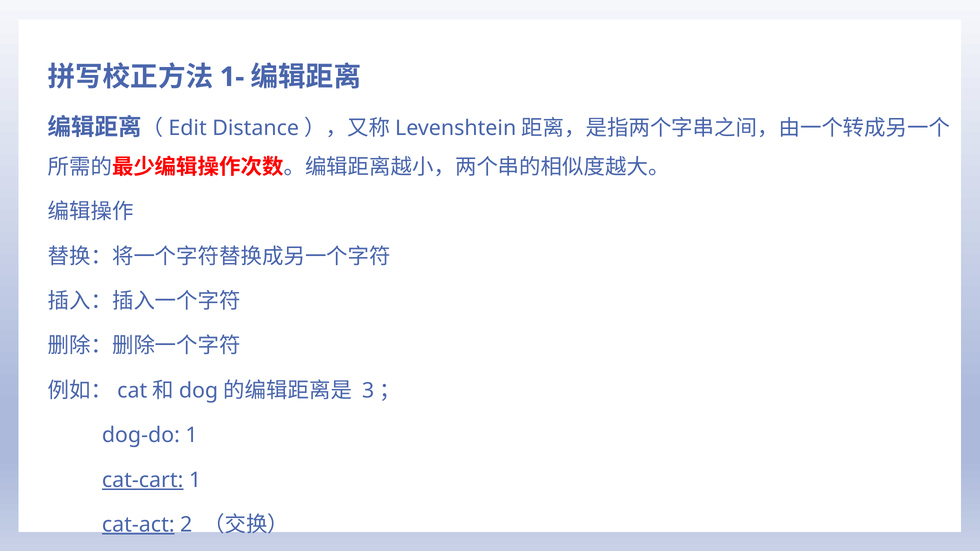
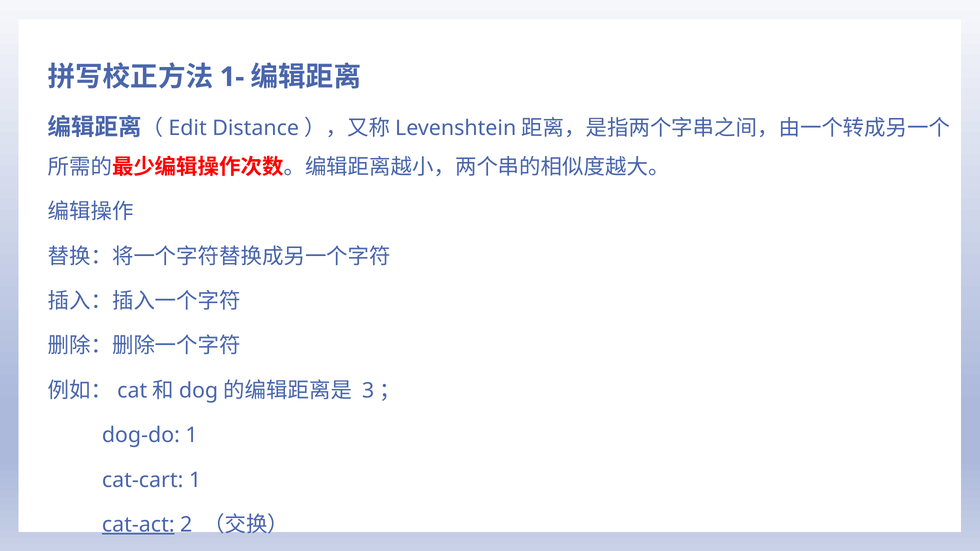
cat-cart underline: present -> none
